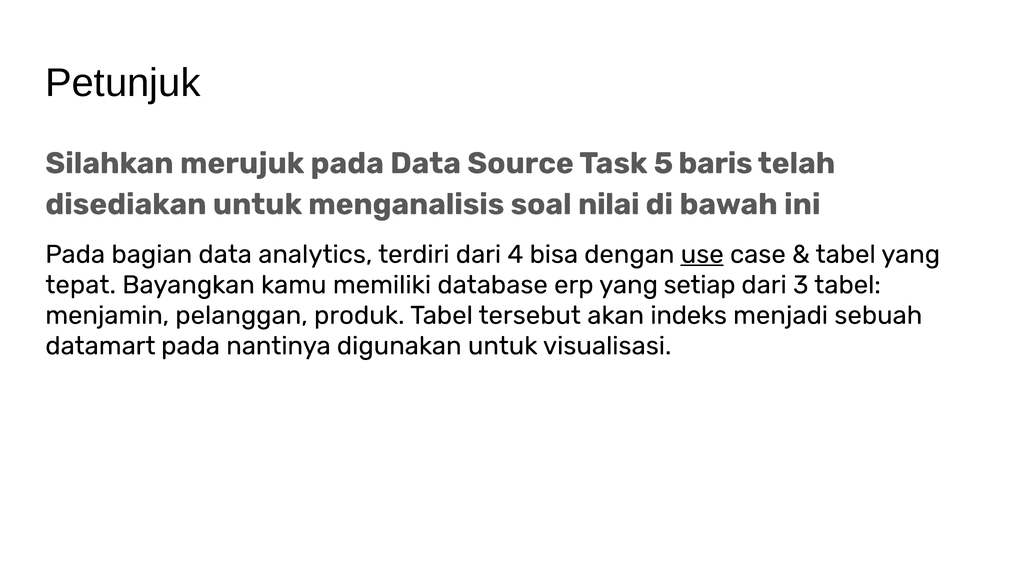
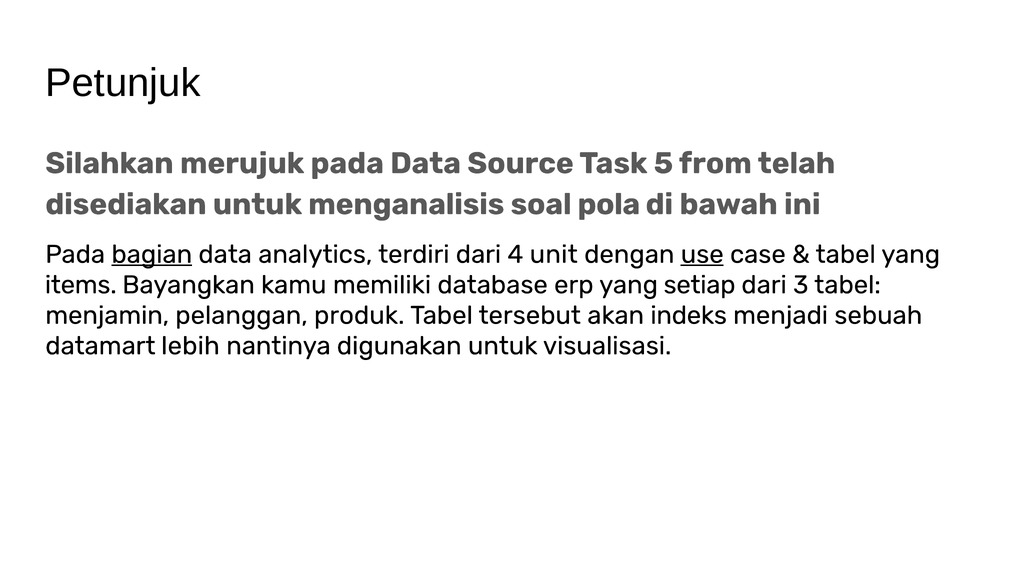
baris: baris -> from
nilai: nilai -> pola
bagian underline: none -> present
bisa: bisa -> unit
tepat: tepat -> items
datamart pada: pada -> lebih
